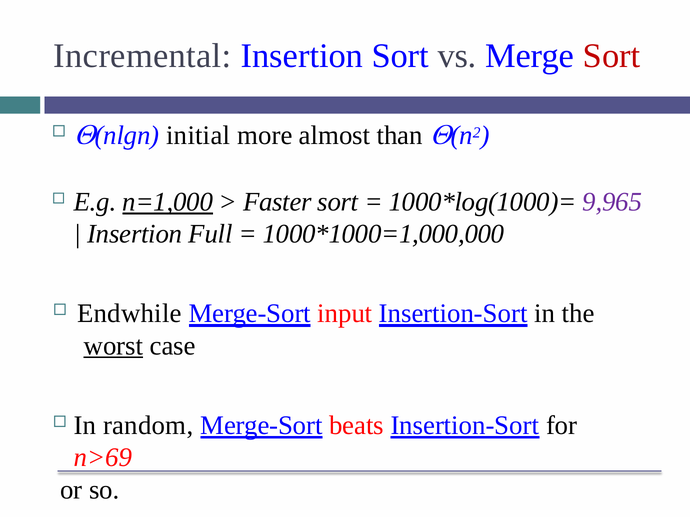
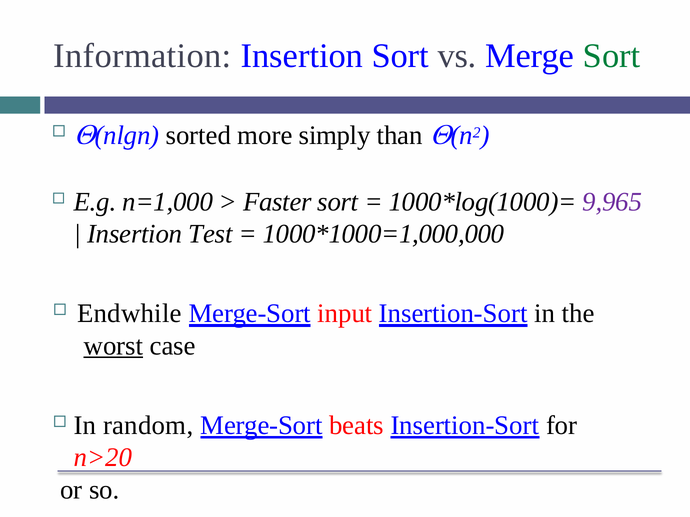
Incremental: Incremental -> Information
Sort at (612, 56) colour: red -> green
initial: initial -> sorted
almost: almost -> simply
n=1,000 underline: present -> none
Full: Full -> Test
n>69: n>69 -> n>20
